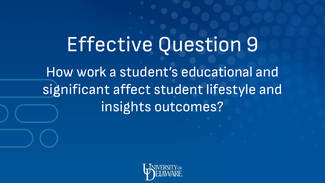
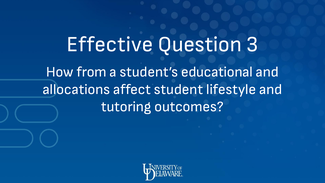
9: 9 -> 3
work: work -> from
significant: significant -> allocations
insights: insights -> tutoring
